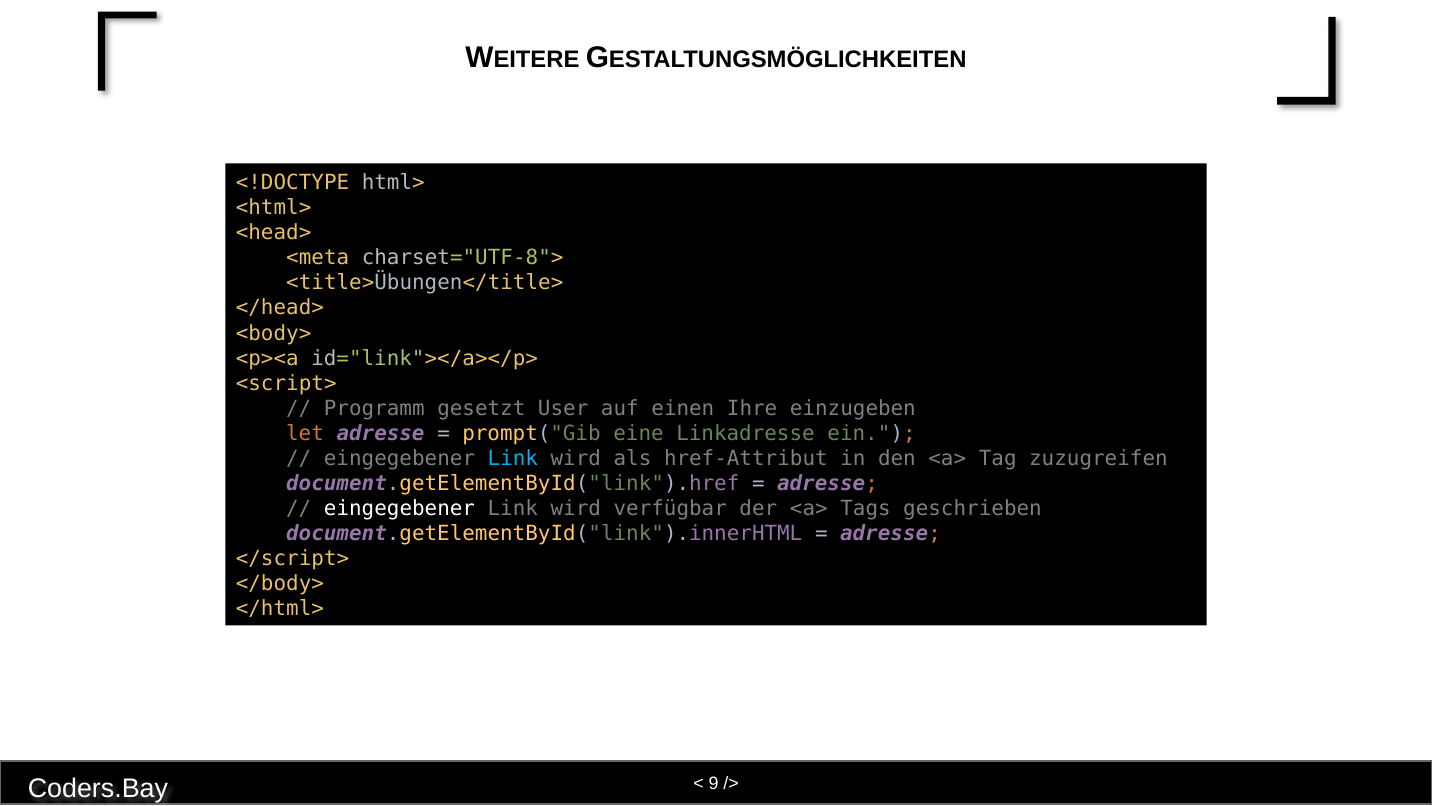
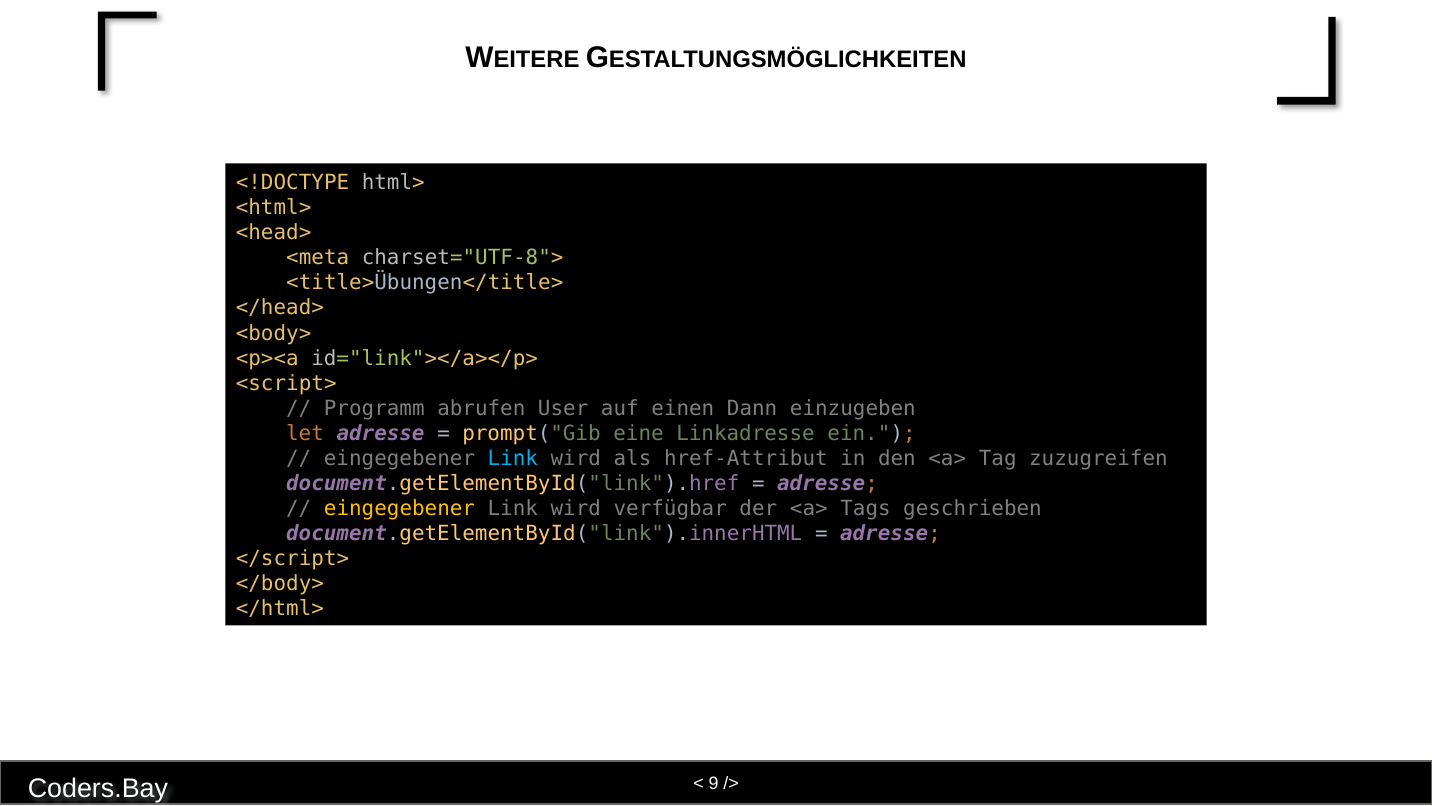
gesetzt: gesetzt -> abrufen
Ihre: Ihre -> Dann
eingegebener at (399, 508) colour: white -> yellow
